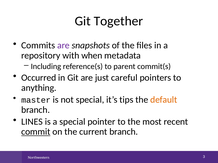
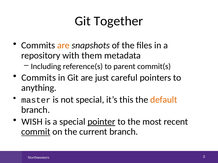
are at (63, 46) colour: purple -> orange
when: when -> them
Occurred at (39, 78): Occurred -> Commits
tips: tips -> this
LINES: LINES -> WISH
pointer underline: none -> present
